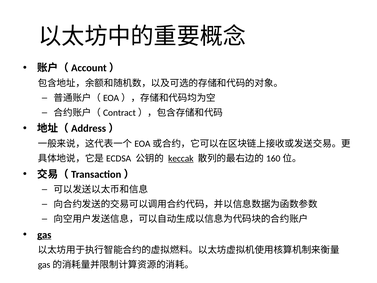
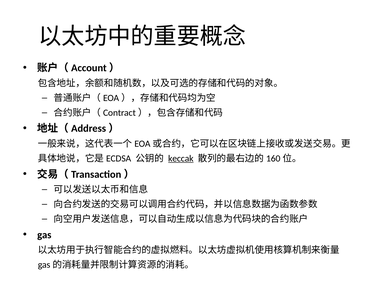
gas underline: present -> none
